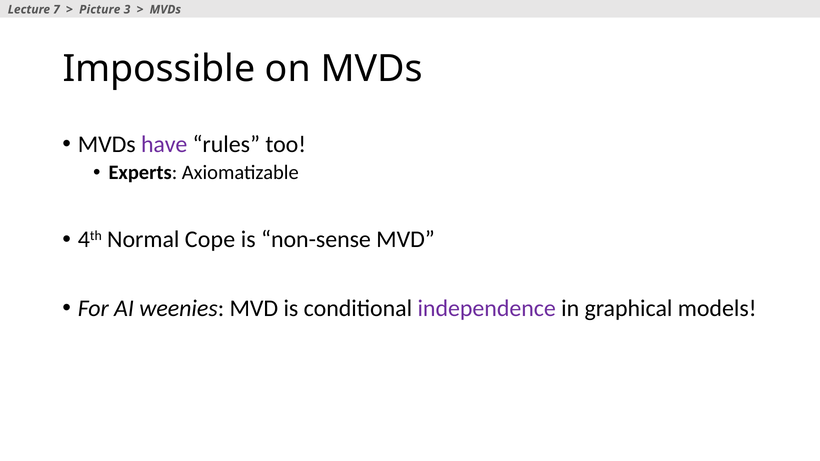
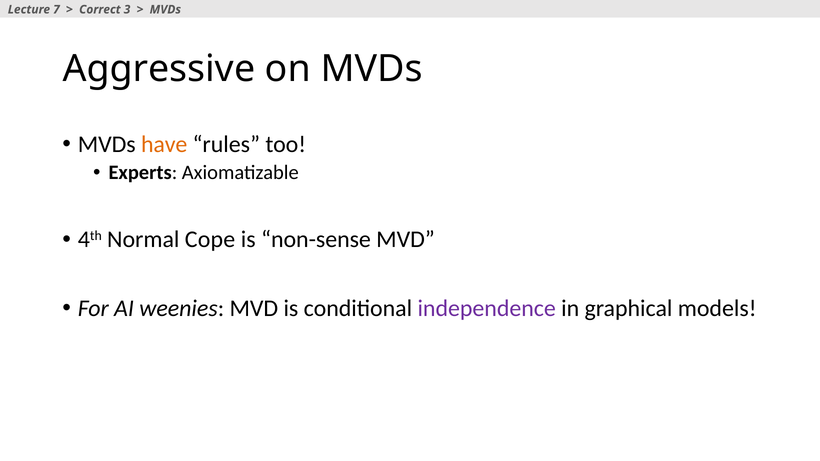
Picture: Picture -> Correct
Impossible: Impossible -> Aggressive
have colour: purple -> orange
